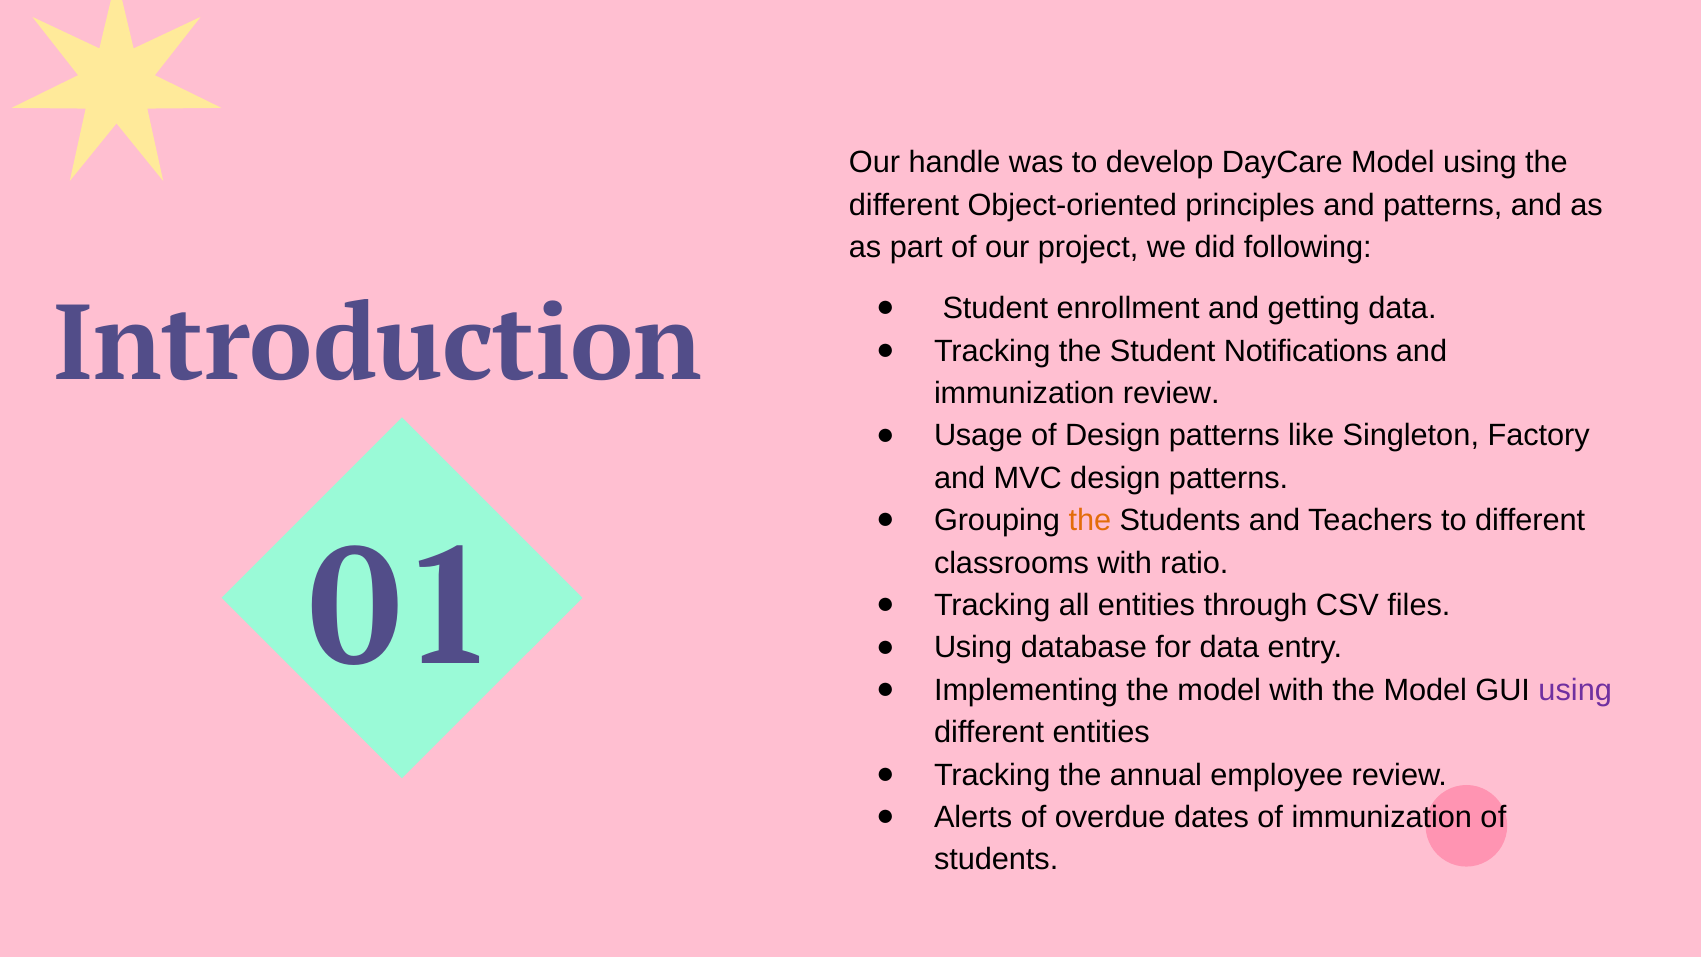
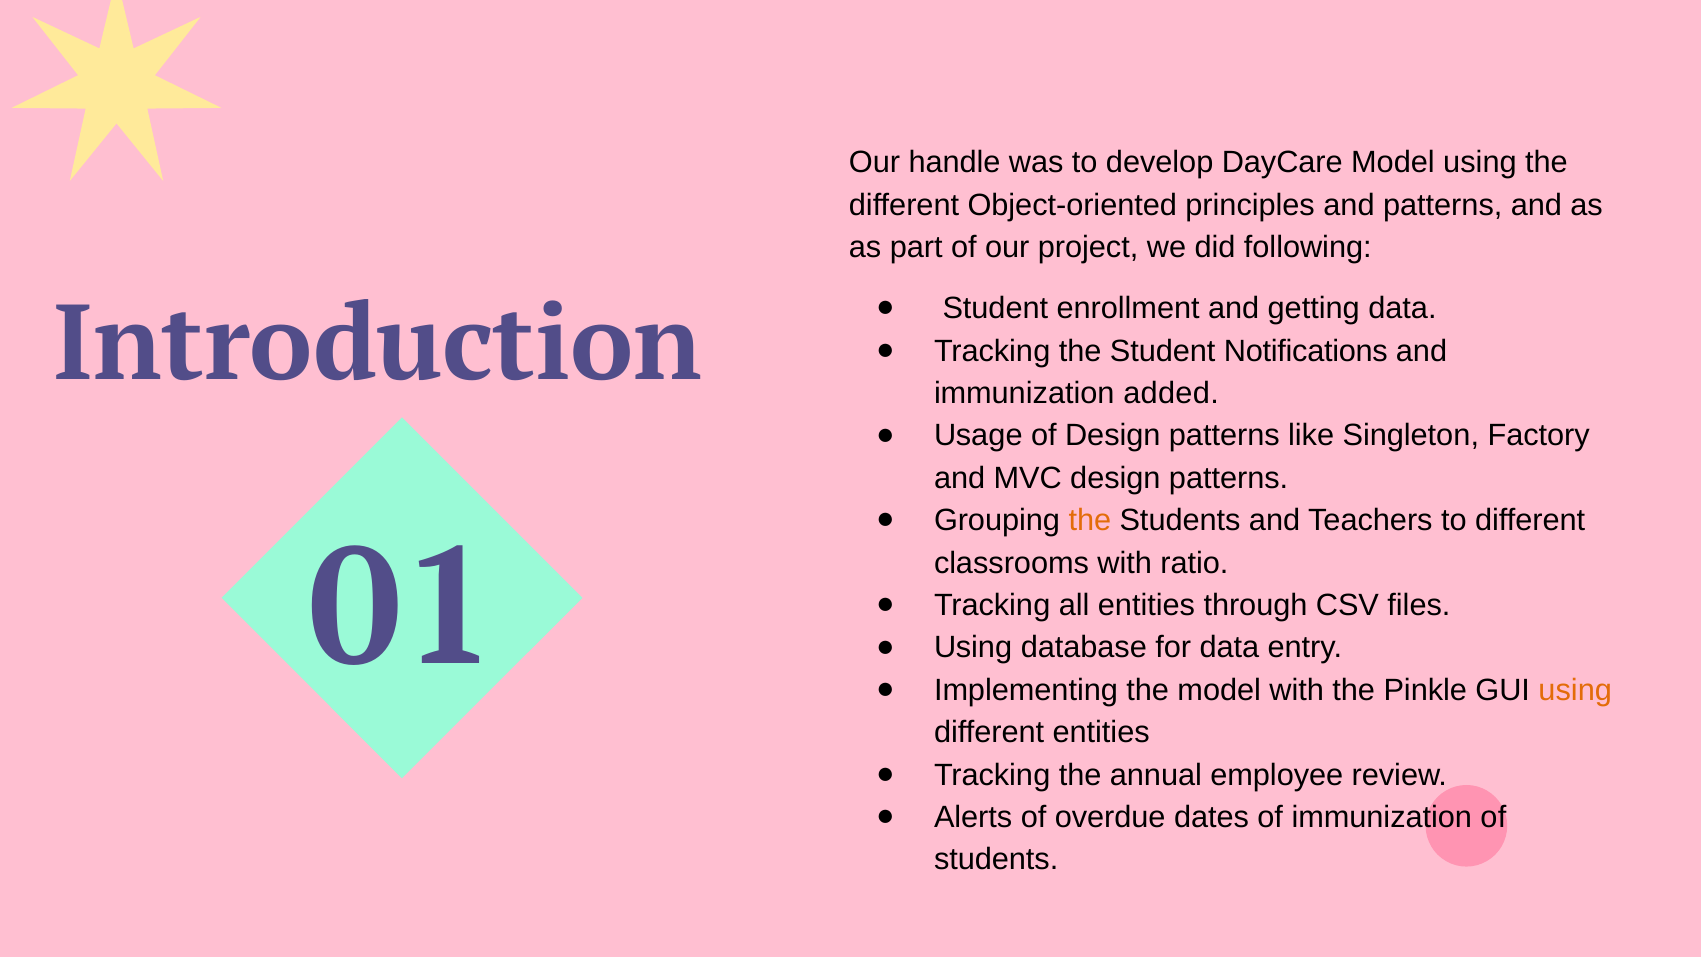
immunization review: review -> added
with the Model: Model -> Pinkle
using at (1575, 690) colour: purple -> orange
